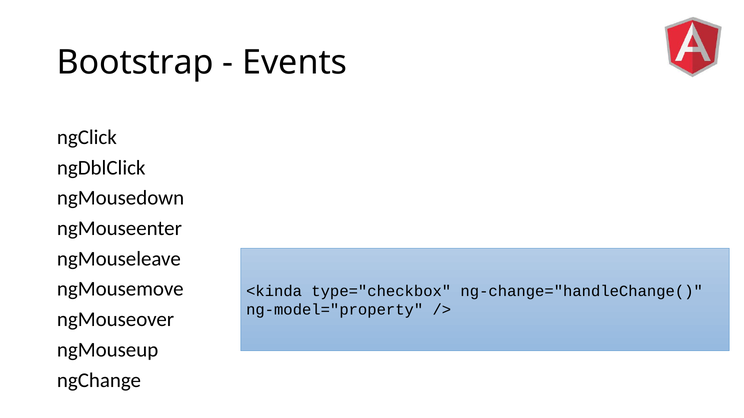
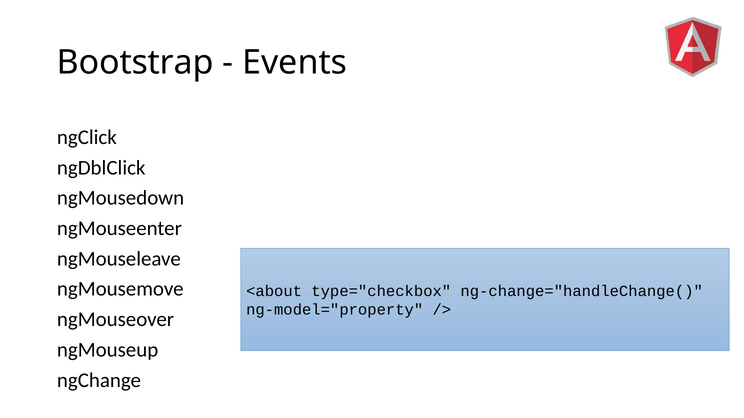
<kinda: <kinda -> <about
